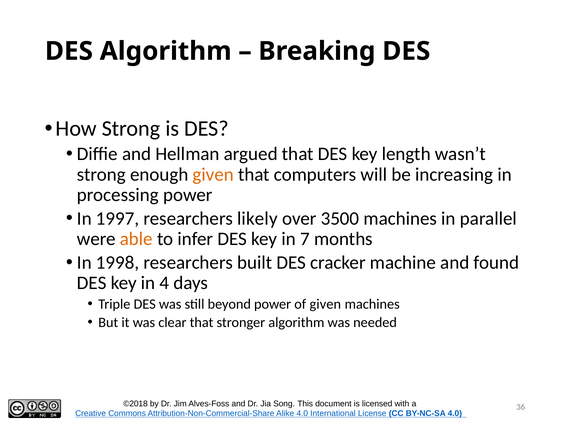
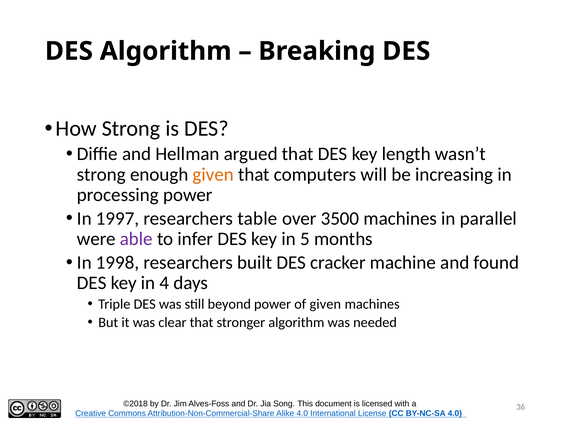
likely: likely -> table
able colour: orange -> purple
7: 7 -> 5
